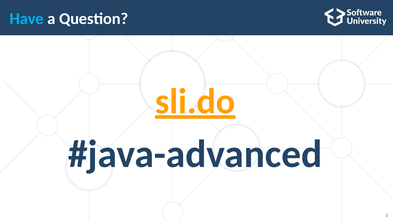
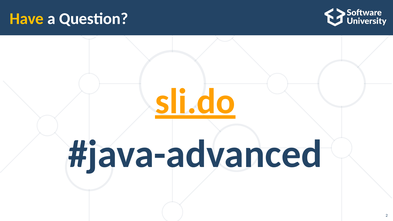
Have colour: light blue -> yellow
